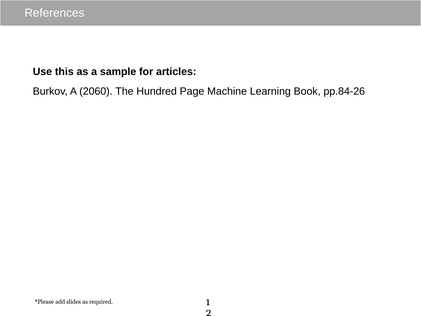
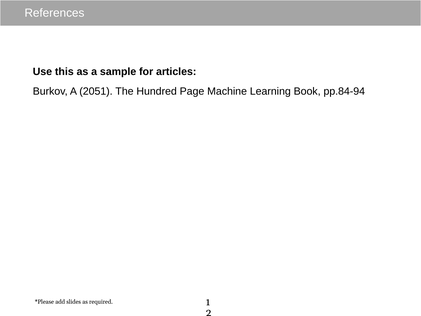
2060: 2060 -> 2051
pp.84-26: pp.84-26 -> pp.84-94
